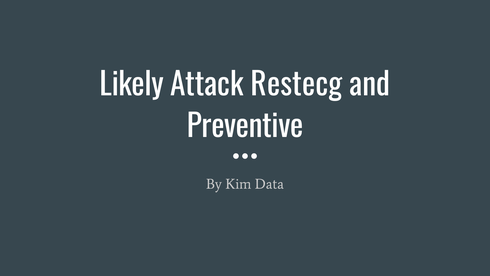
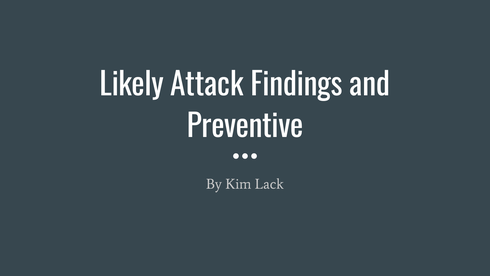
Restecg: Restecg -> Findings
Data: Data -> Lack
